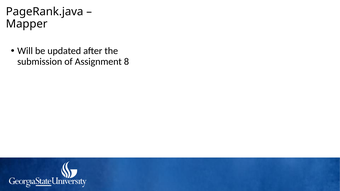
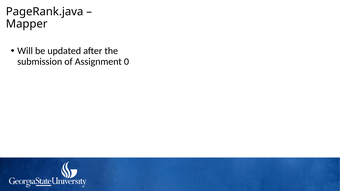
8: 8 -> 0
